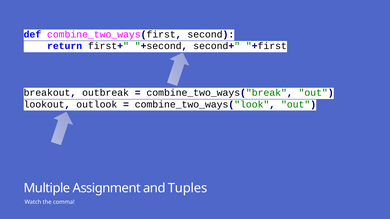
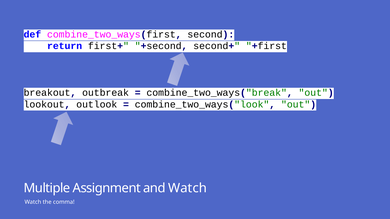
and Tuples: Tuples -> Watch
